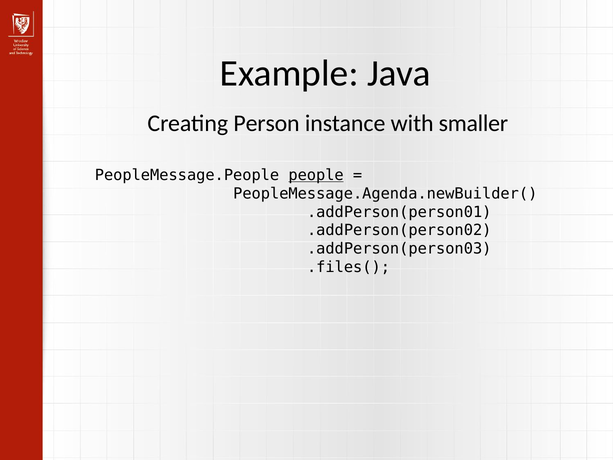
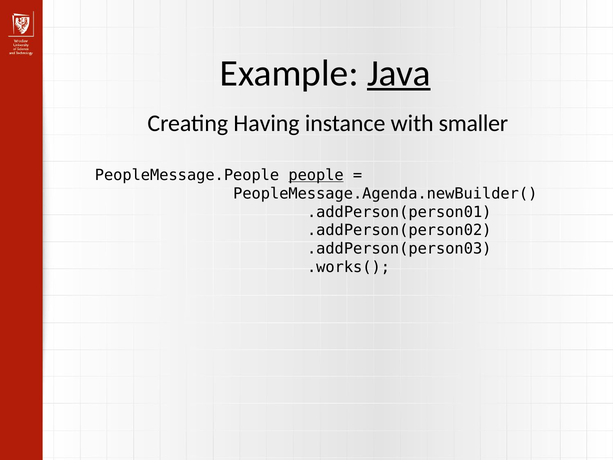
Java underline: none -> present
Person: Person -> Having
.files(: .files( -> .works(
